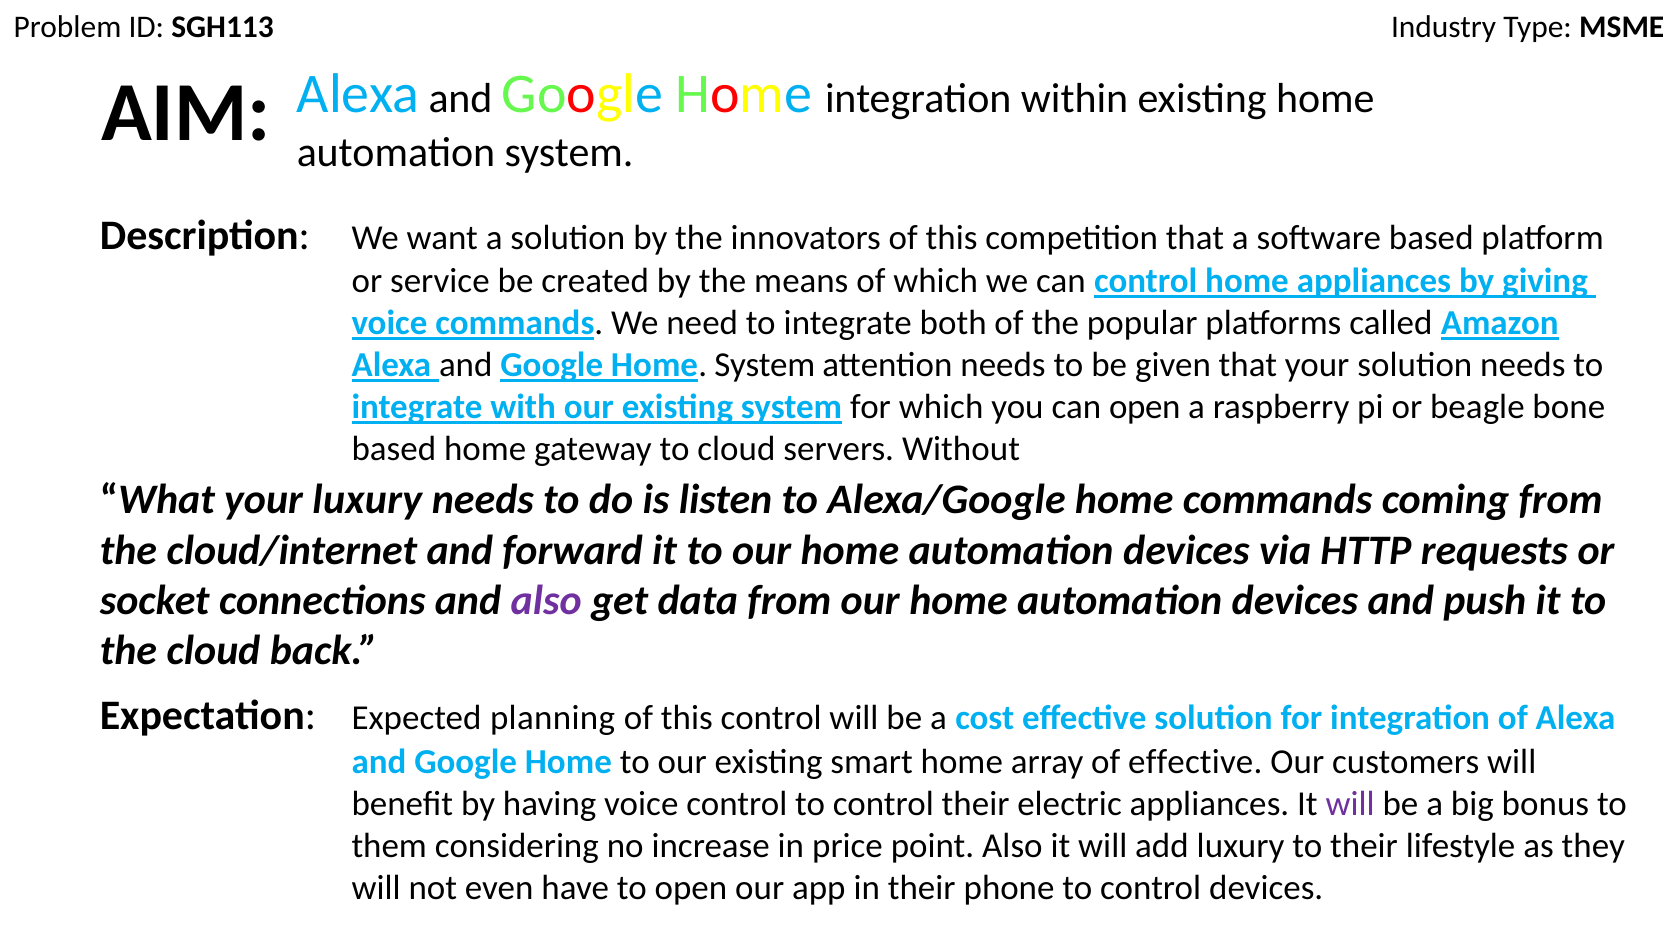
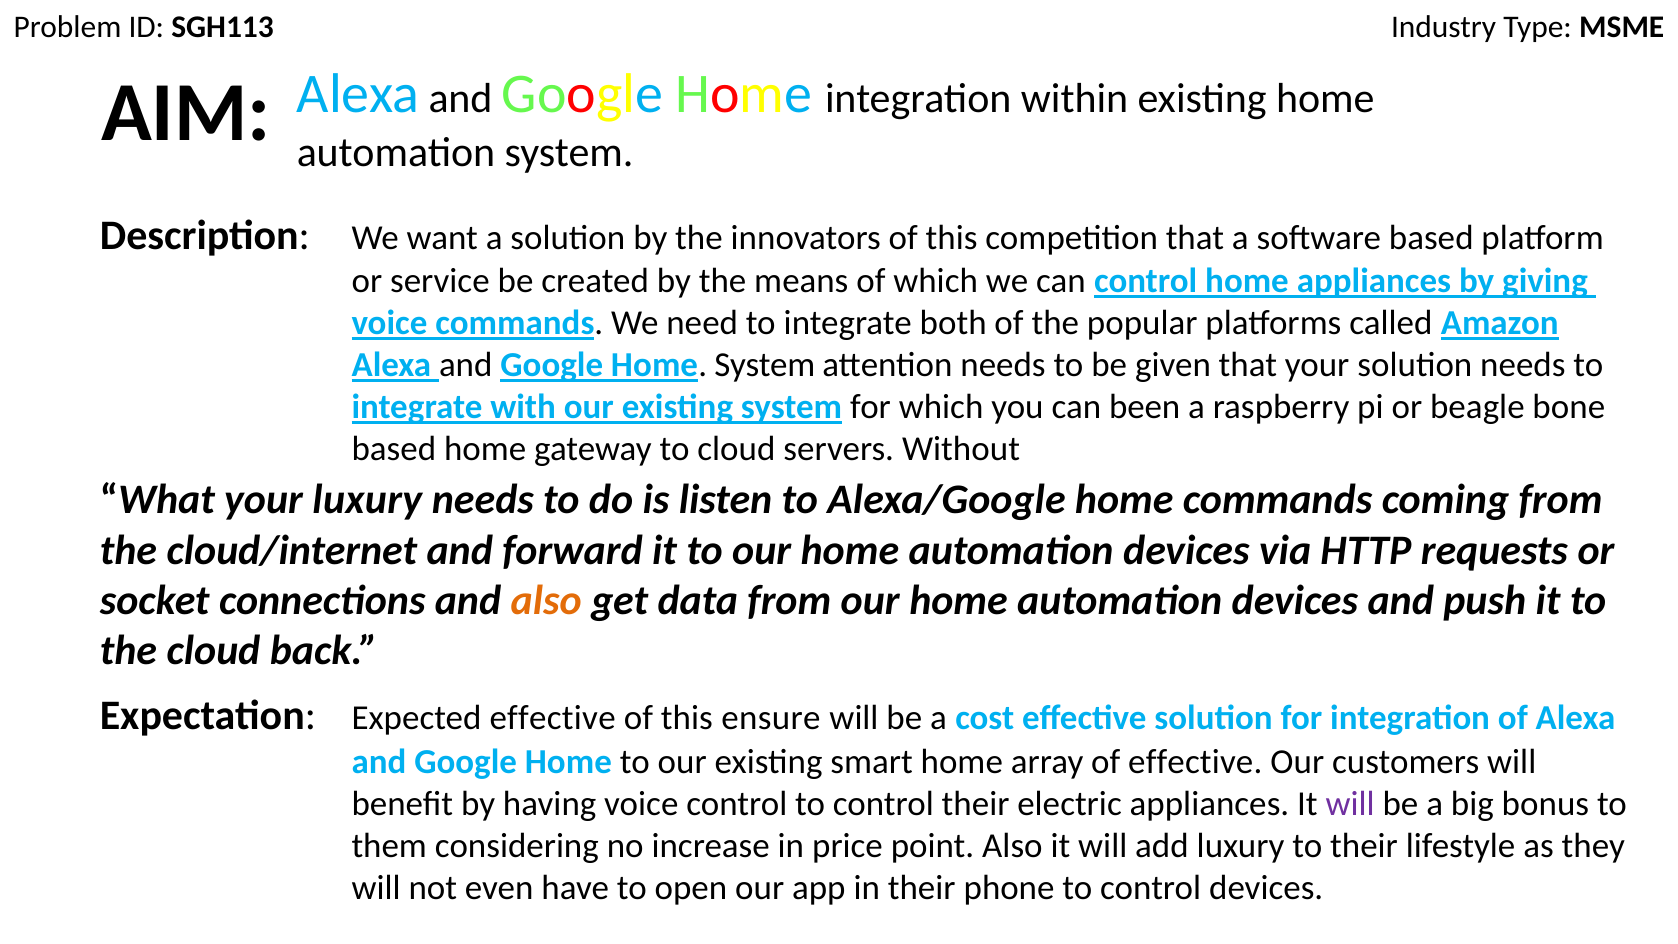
can open: open -> been
also at (546, 600) colour: purple -> orange
Expected planning: planning -> effective
this control: control -> ensure
